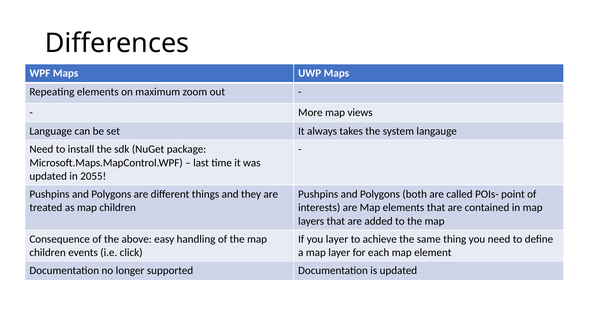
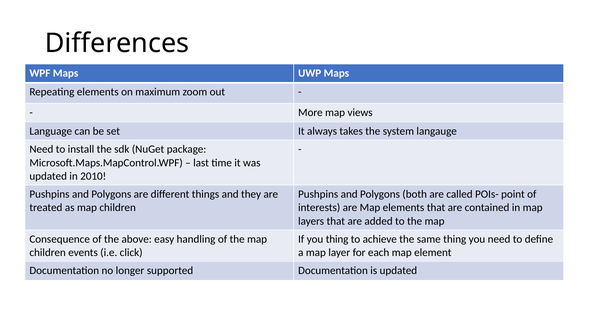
2055: 2055 -> 2010
you layer: layer -> thing
